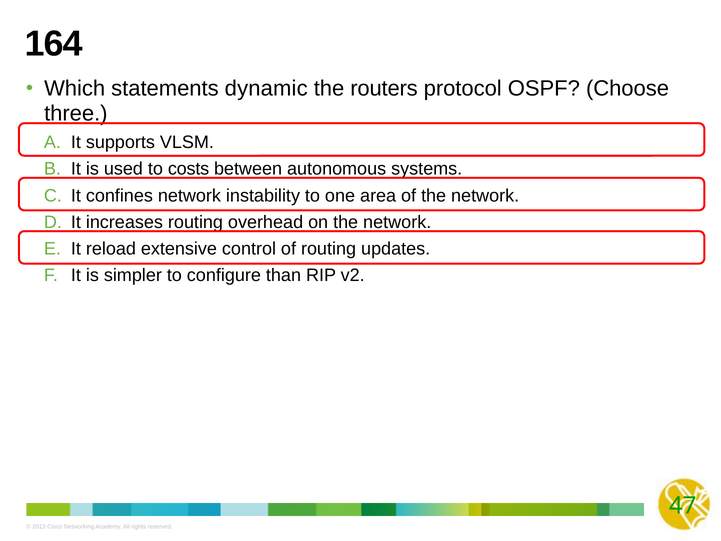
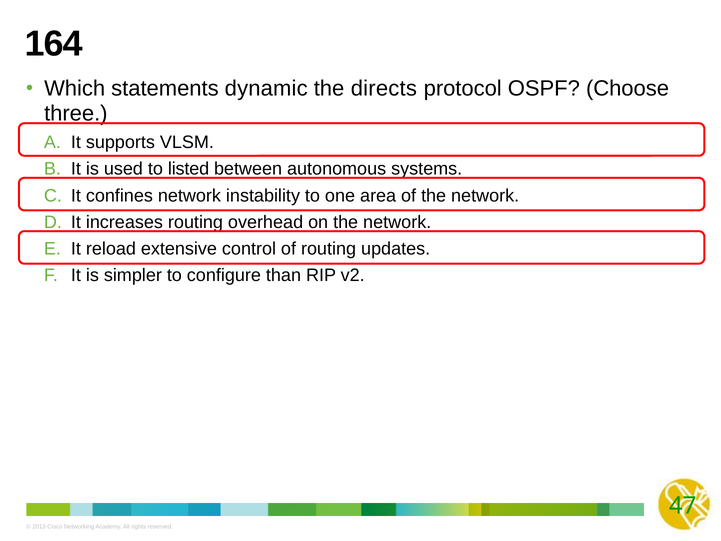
routers: routers -> directs
costs: costs -> listed
